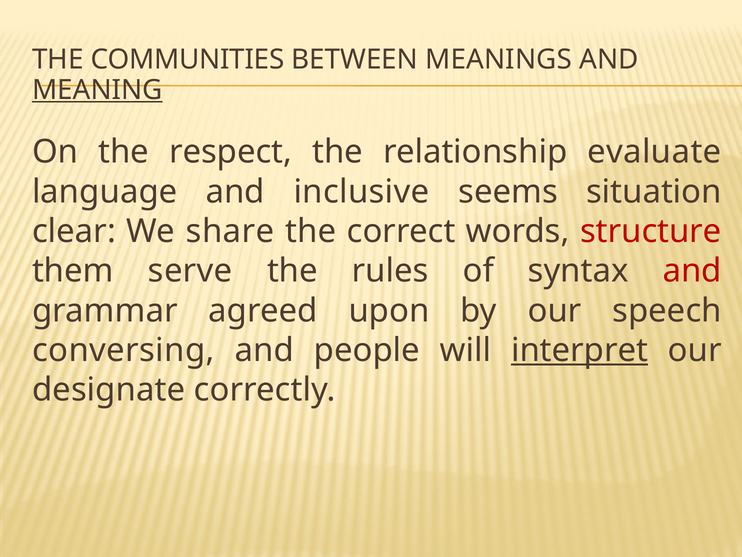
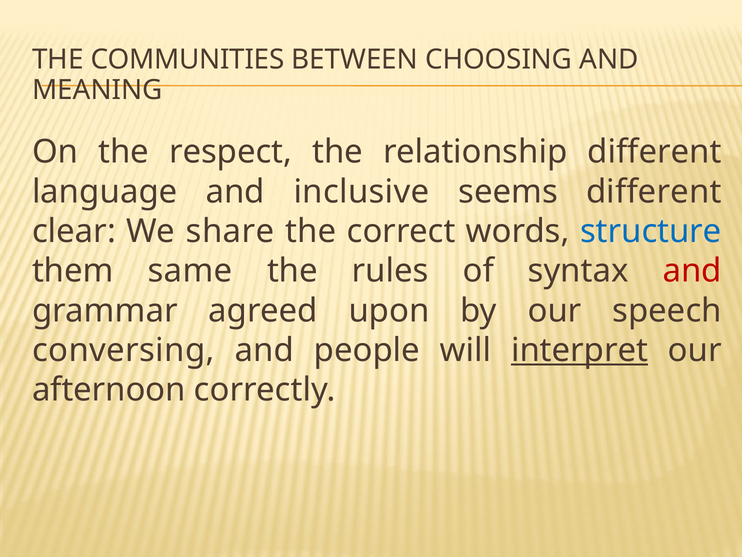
MEANINGS: MEANINGS -> CHOOSING
MEANING underline: present -> none
relationship evaluate: evaluate -> different
seems situation: situation -> different
structure colour: red -> blue
serve: serve -> same
designate: designate -> afternoon
